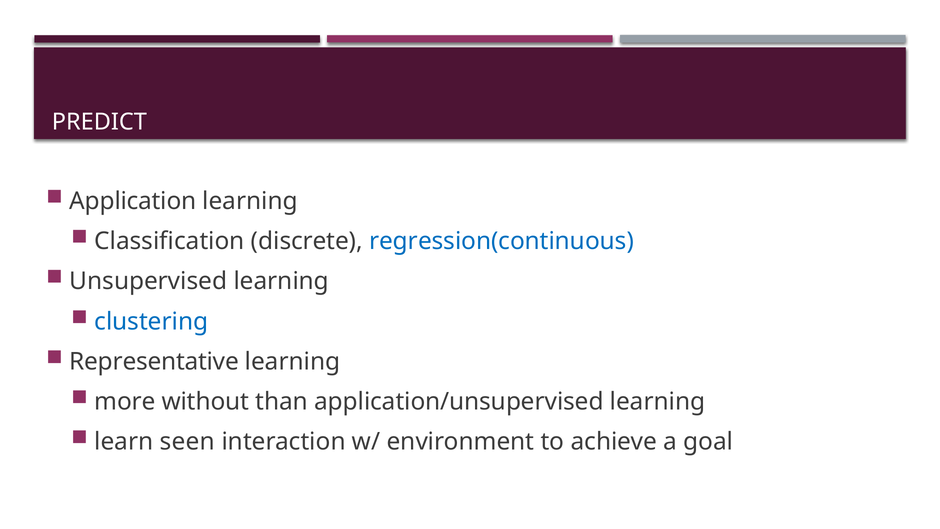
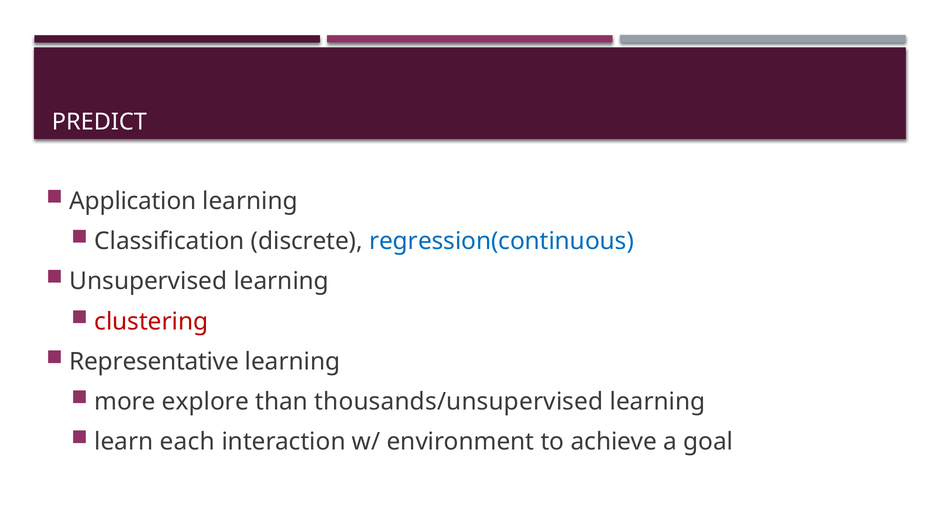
clustering colour: blue -> red
without: without -> explore
application/unsupervised: application/unsupervised -> thousands/unsupervised
seen: seen -> each
